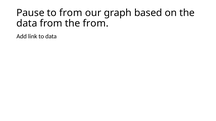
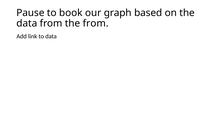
to from: from -> book
